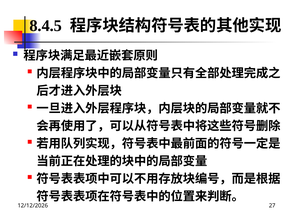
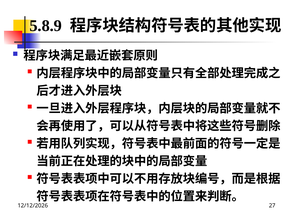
8.4.5: 8.4.5 -> 5.8.9
